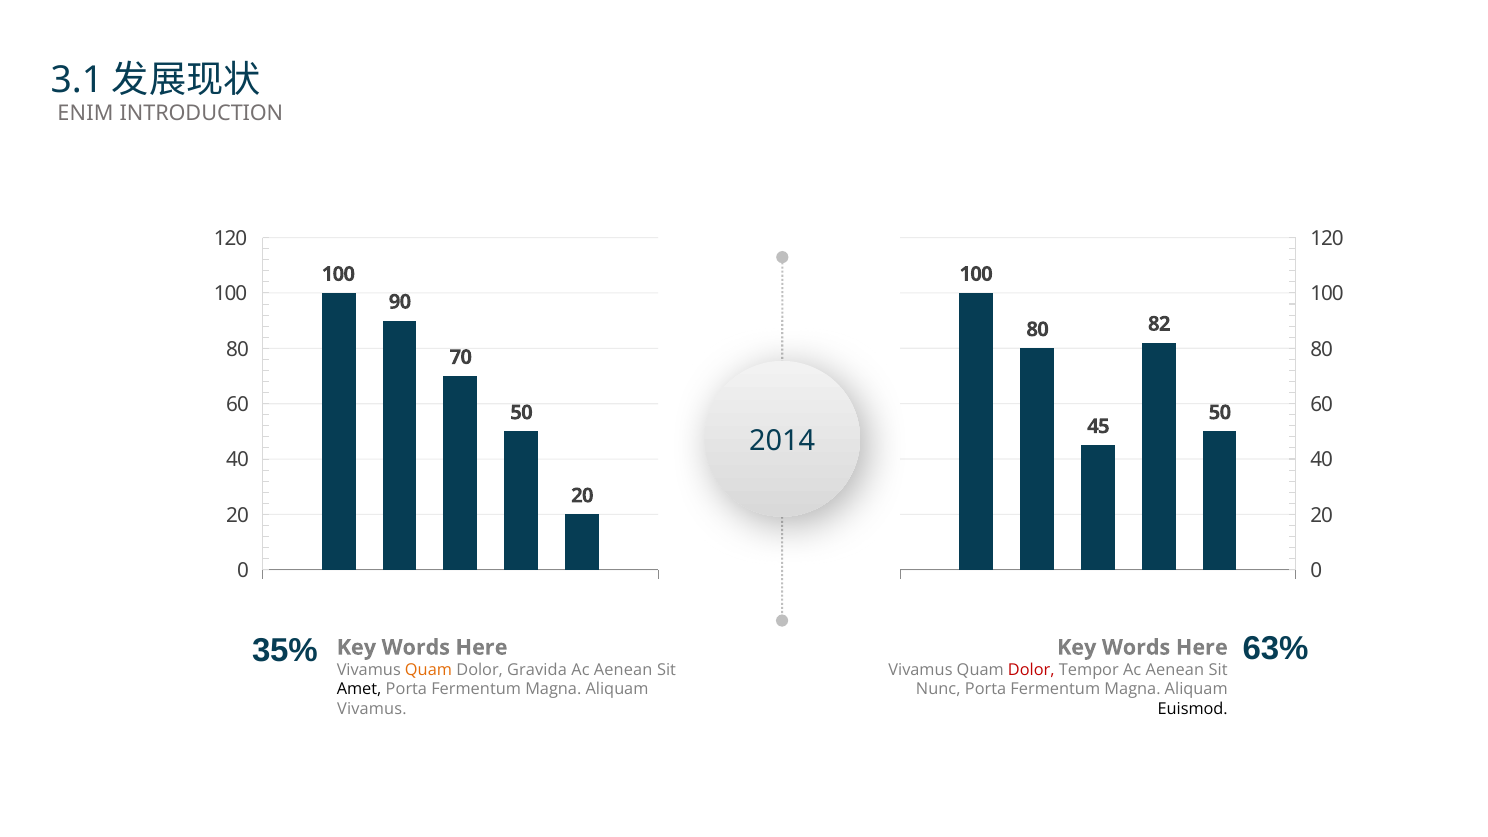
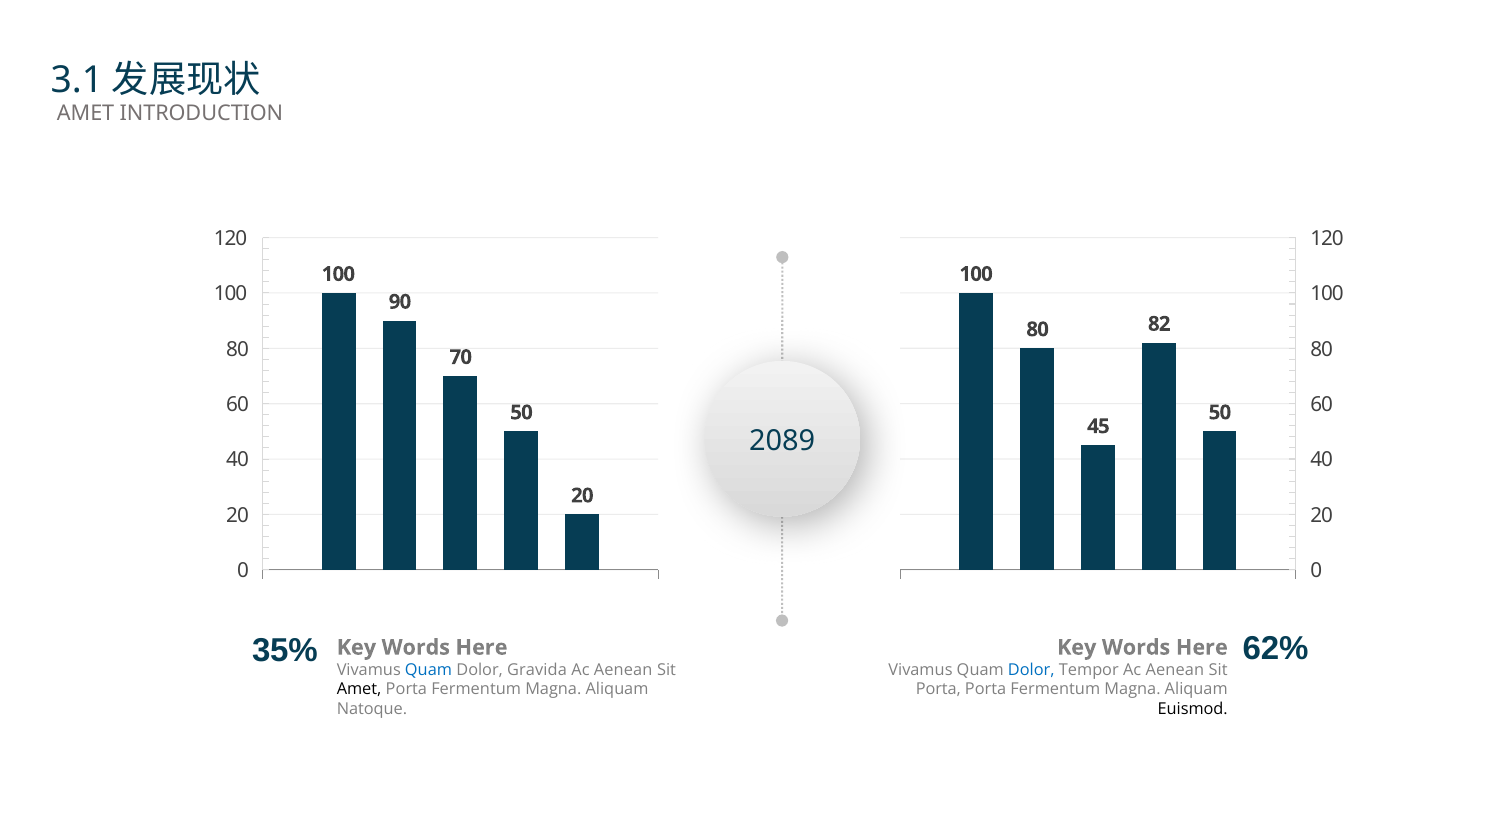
ENIM at (85, 113): ENIM -> AMET
2014: 2014 -> 2089
63%: 63% -> 62%
Quam at (429, 670) colour: orange -> blue
Dolor at (1031, 670) colour: red -> blue
Nunc at (938, 690): Nunc -> Porta
Vivamus at (372, 709): Vivamus -> Natoque
